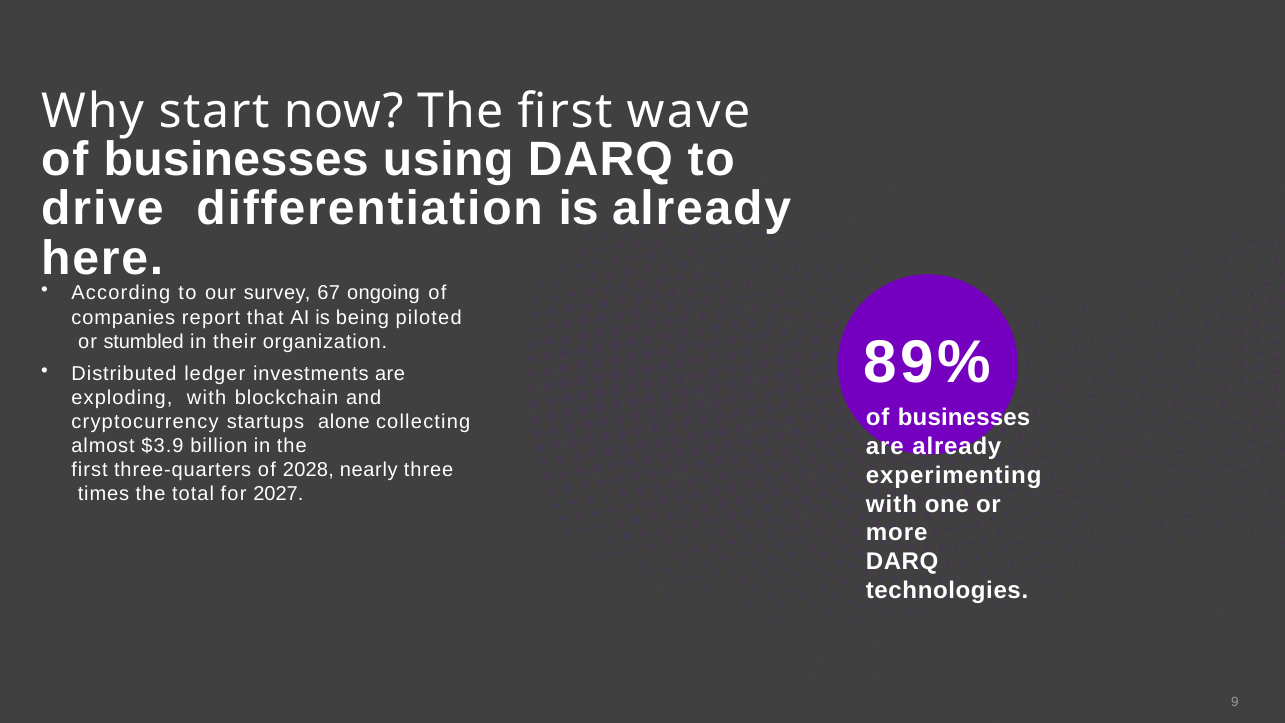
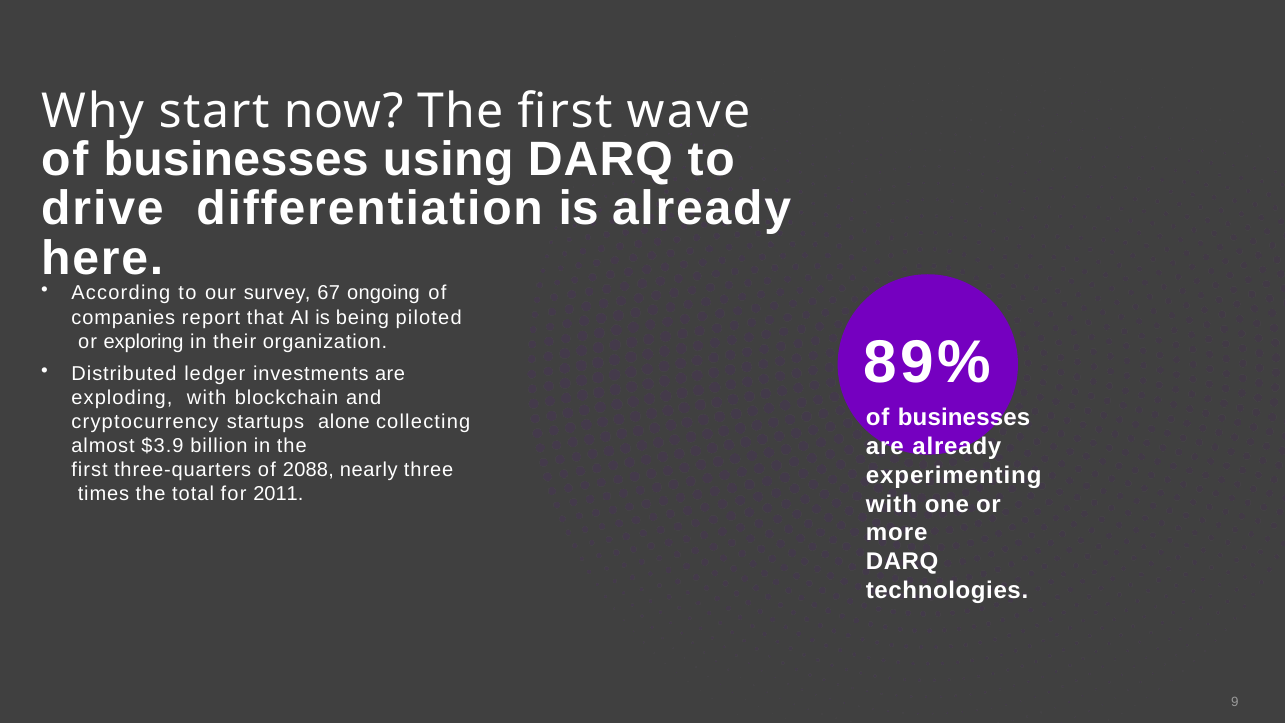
stumbled: stumbled -> exploring
2028: 2028 -> 2088
2027: 2027 -> 2011
